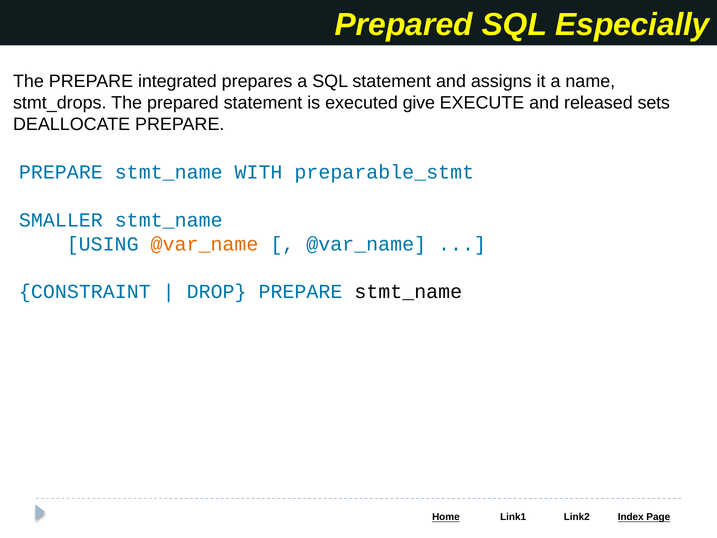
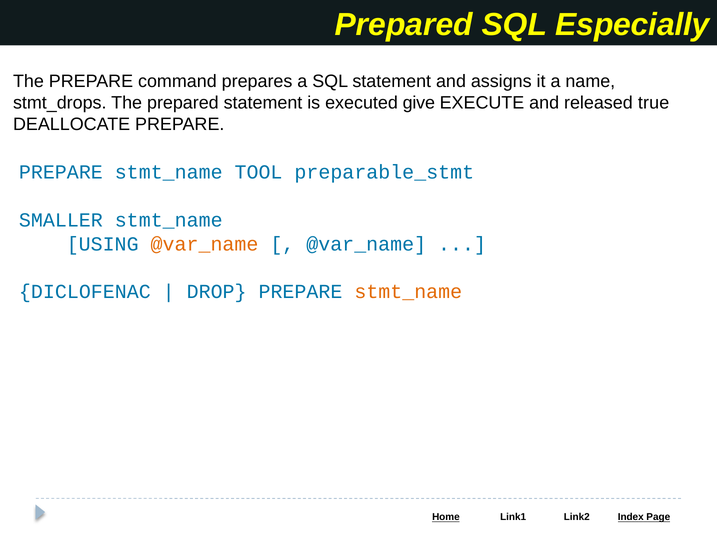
integrated: integrated -> command
sets: sets -> true
WITH: WITH -> TOOL
CONSTRAINT: CONSTRAINT -> DICLOFENAC
stmt_name at (408, 292) colour: black -> orange
